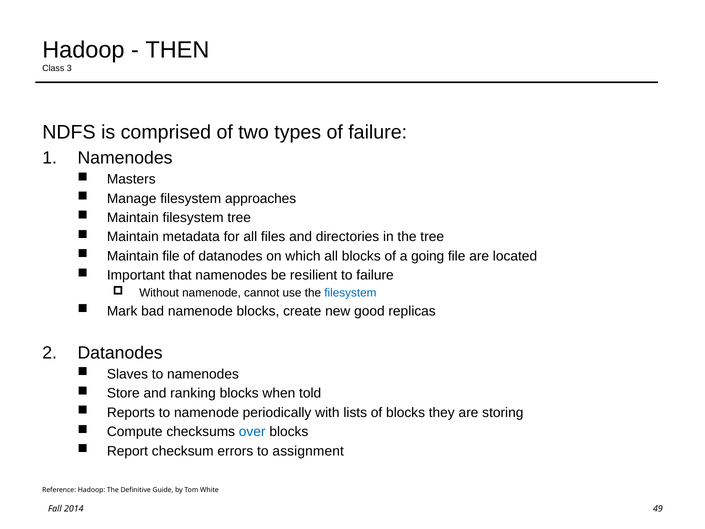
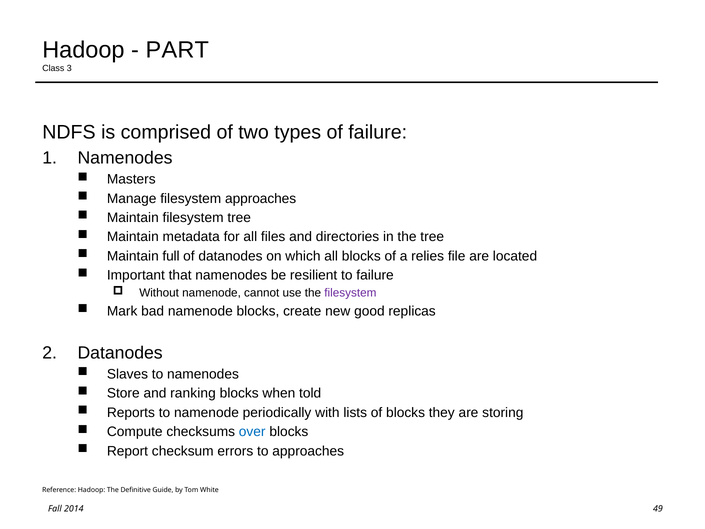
THEN: THEN -> PART
Maintain file: file -> full
going: going -> relies
filesystem at (350, 293) colour: blue -> purple
to assignment: assignment -> approaches
